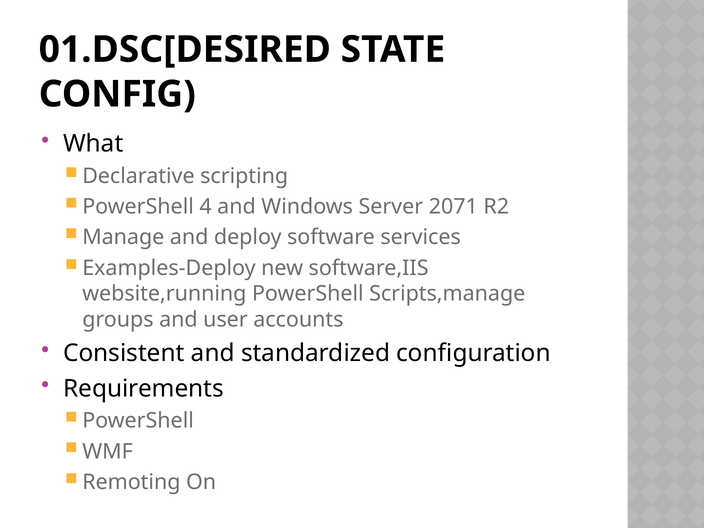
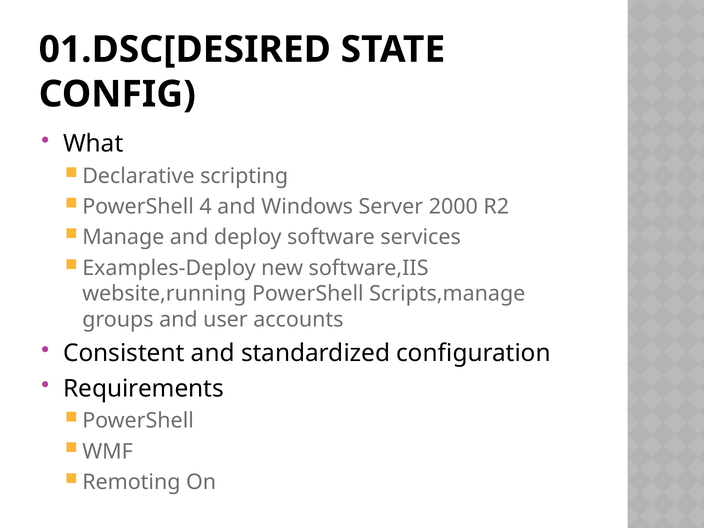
2071: 2071 -> 2000
